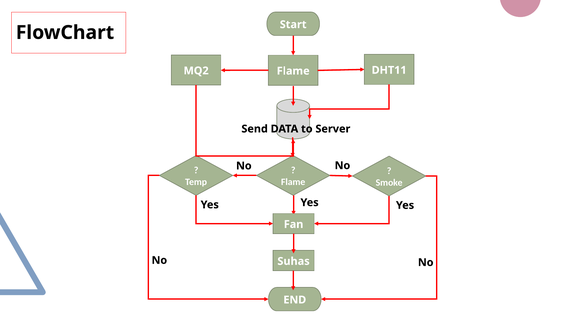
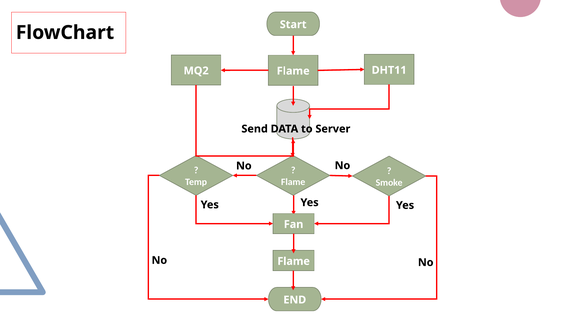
Suhas at (294, 261): Suhas -> Flame
